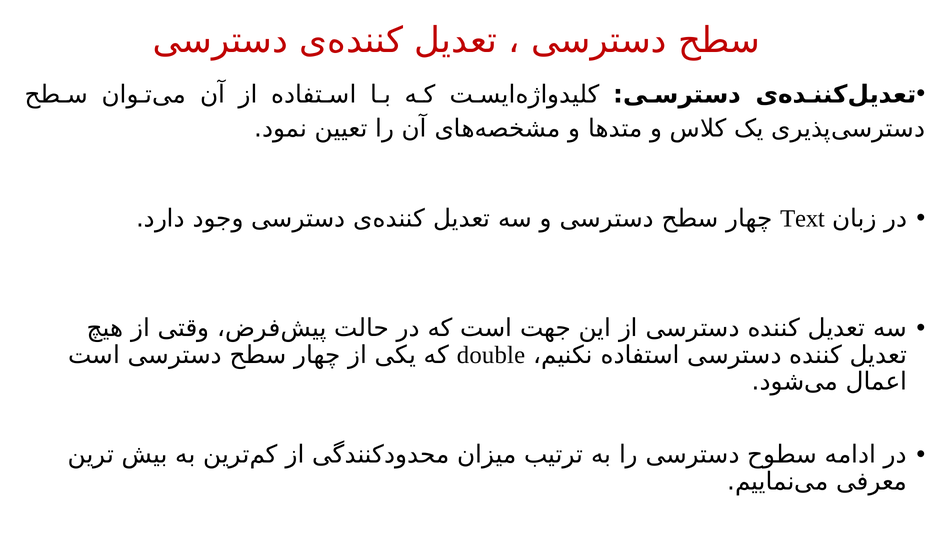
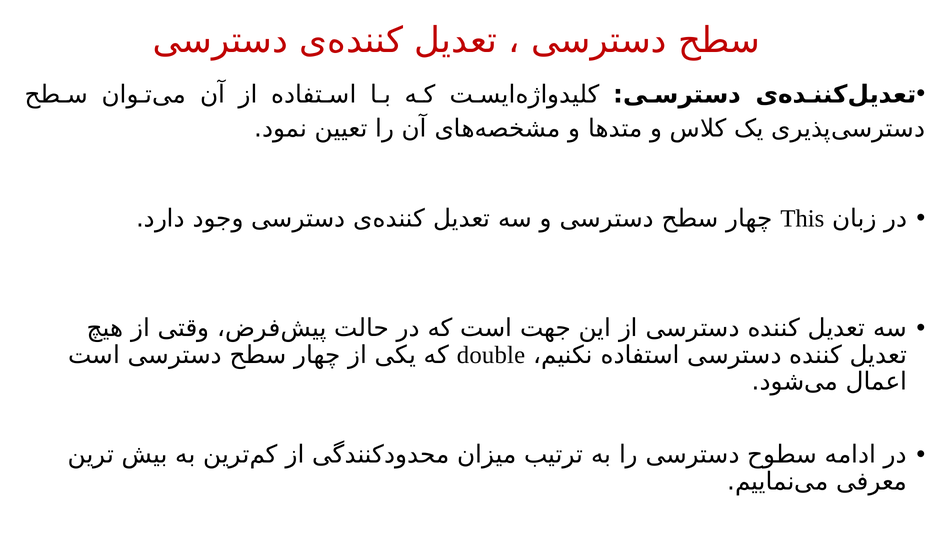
Text: Text -> This
